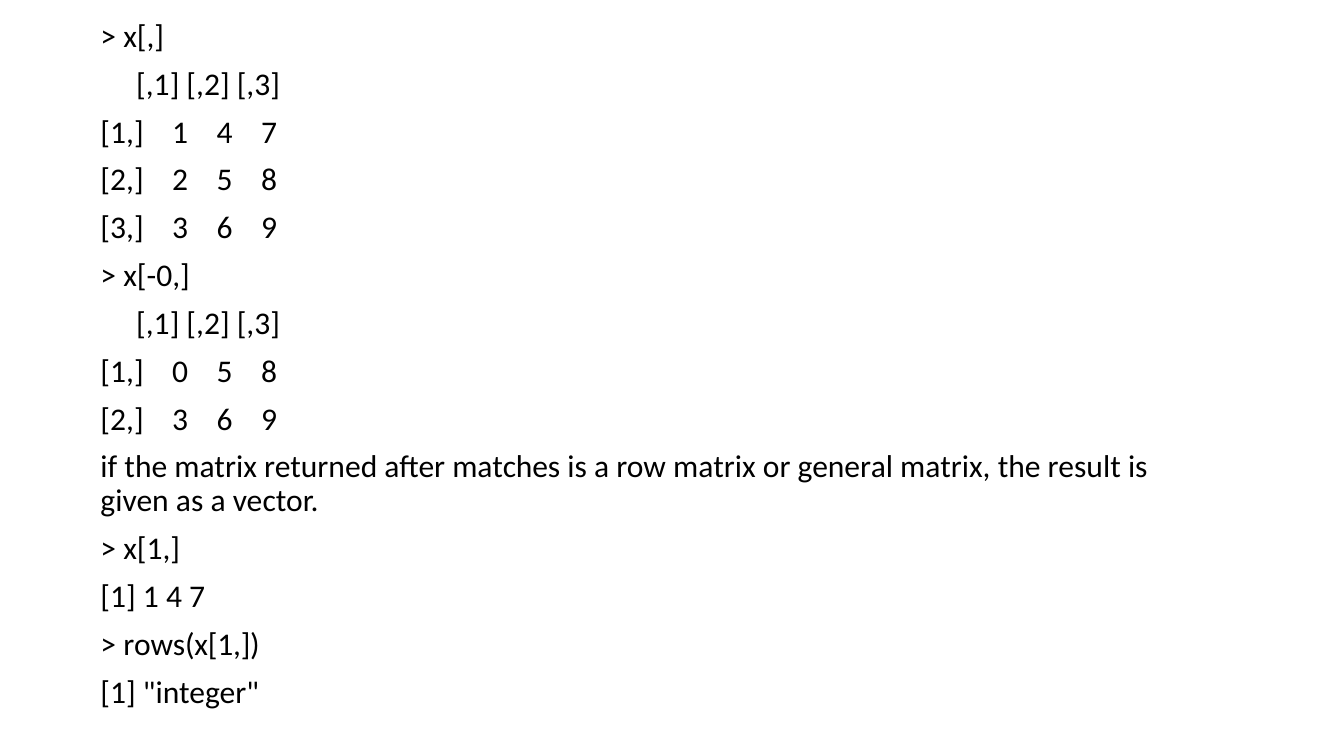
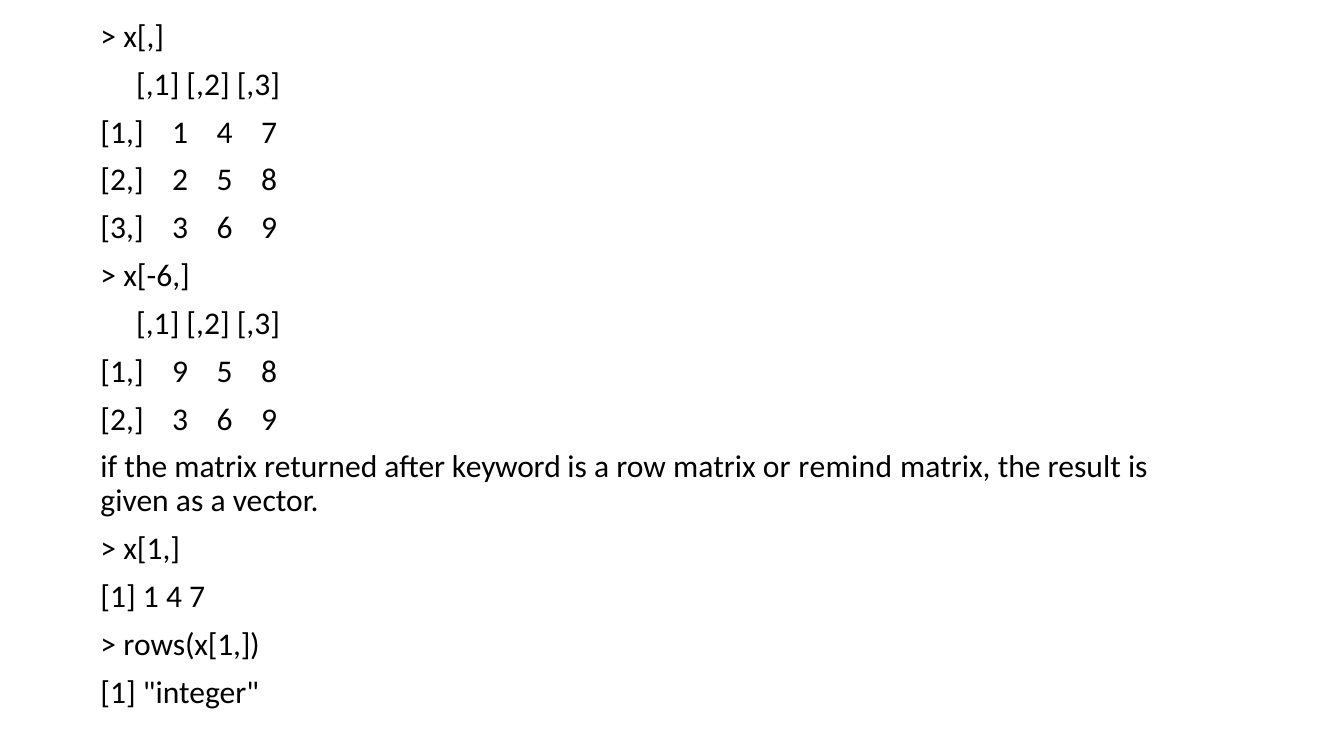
x[-0: x[-0 -> x[-6
1 0: 0 -> 9
matches: matches -> keyword
general: general -> remind
